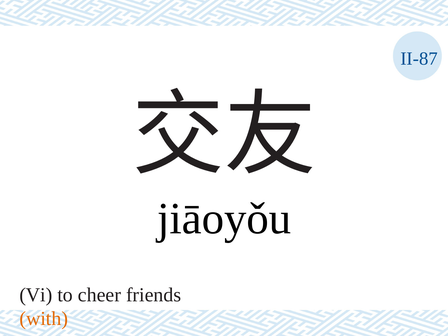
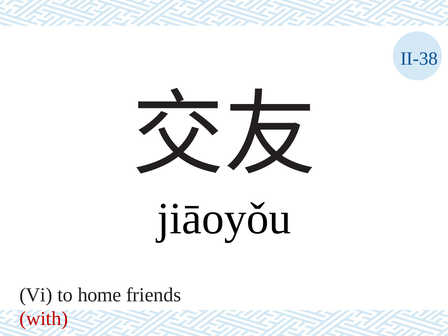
II-87: II-87 -> II-38
cheer: cheer -> home
with colour: orange -> red
